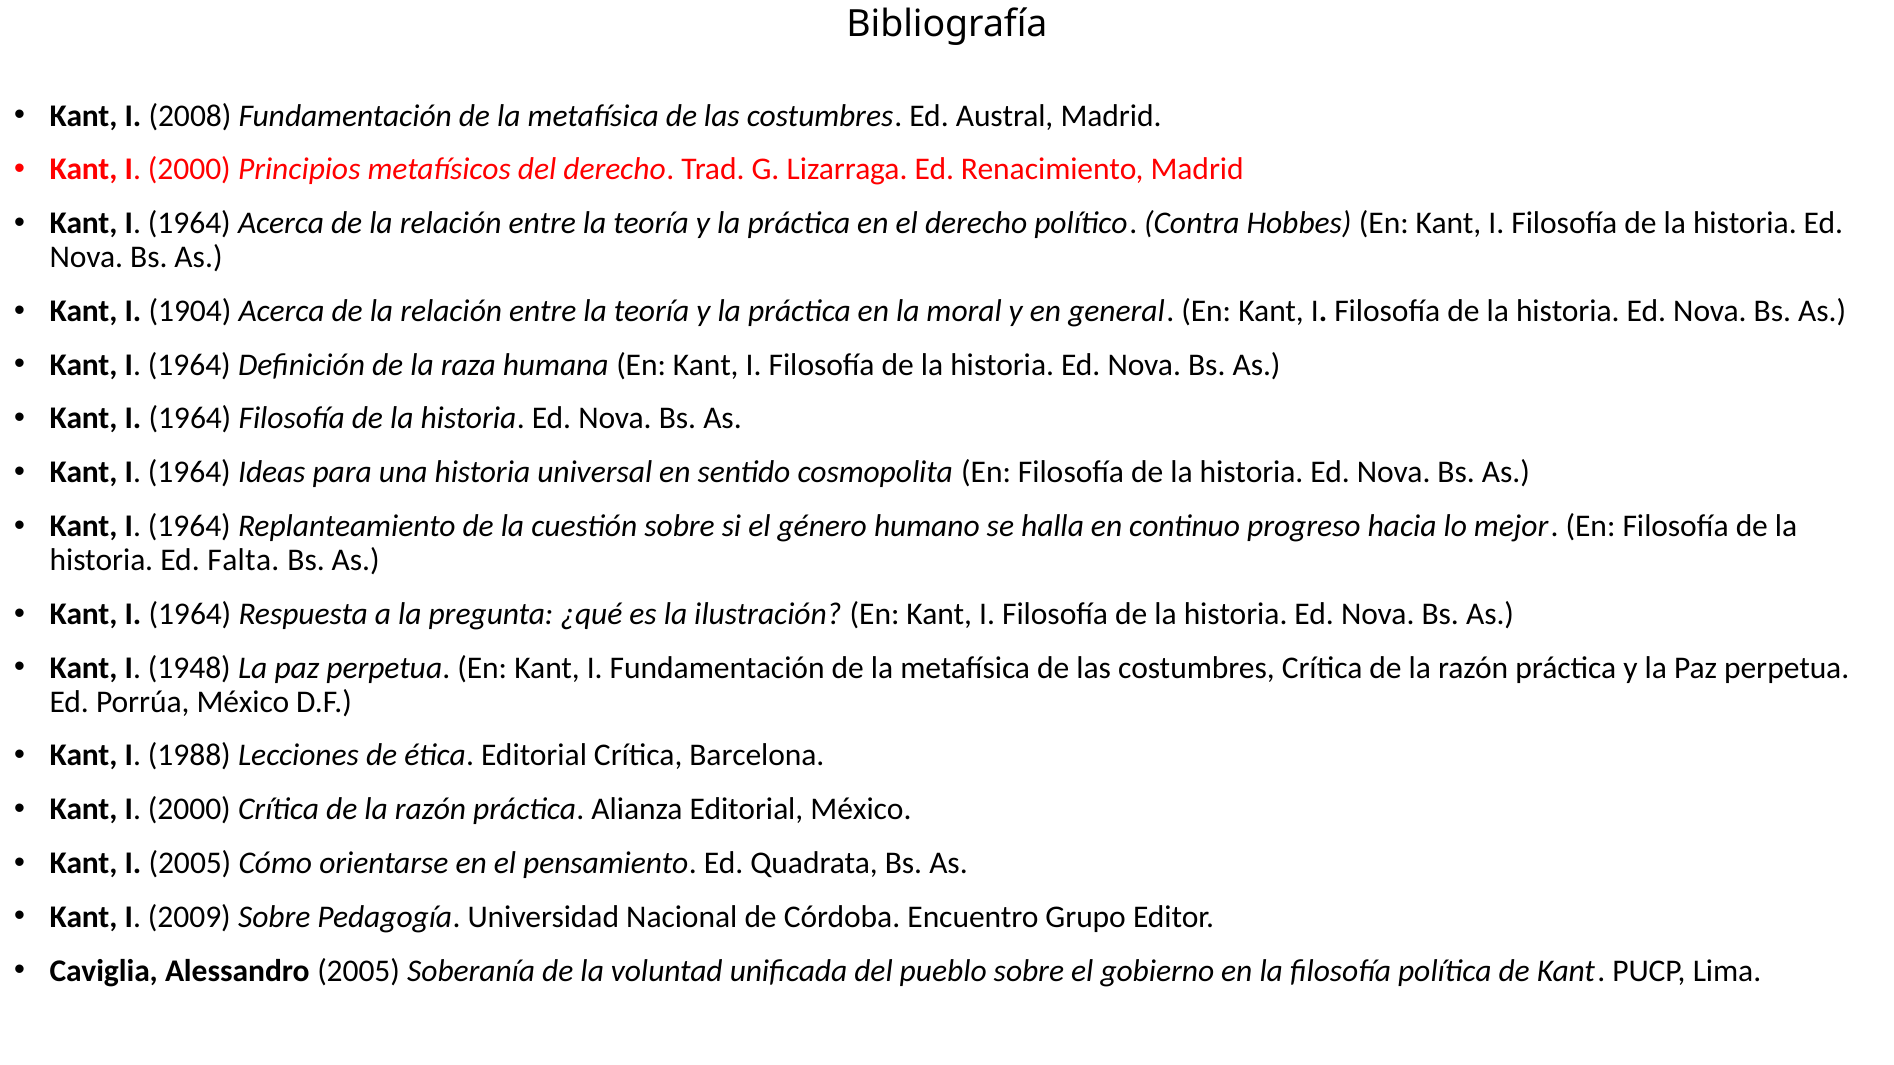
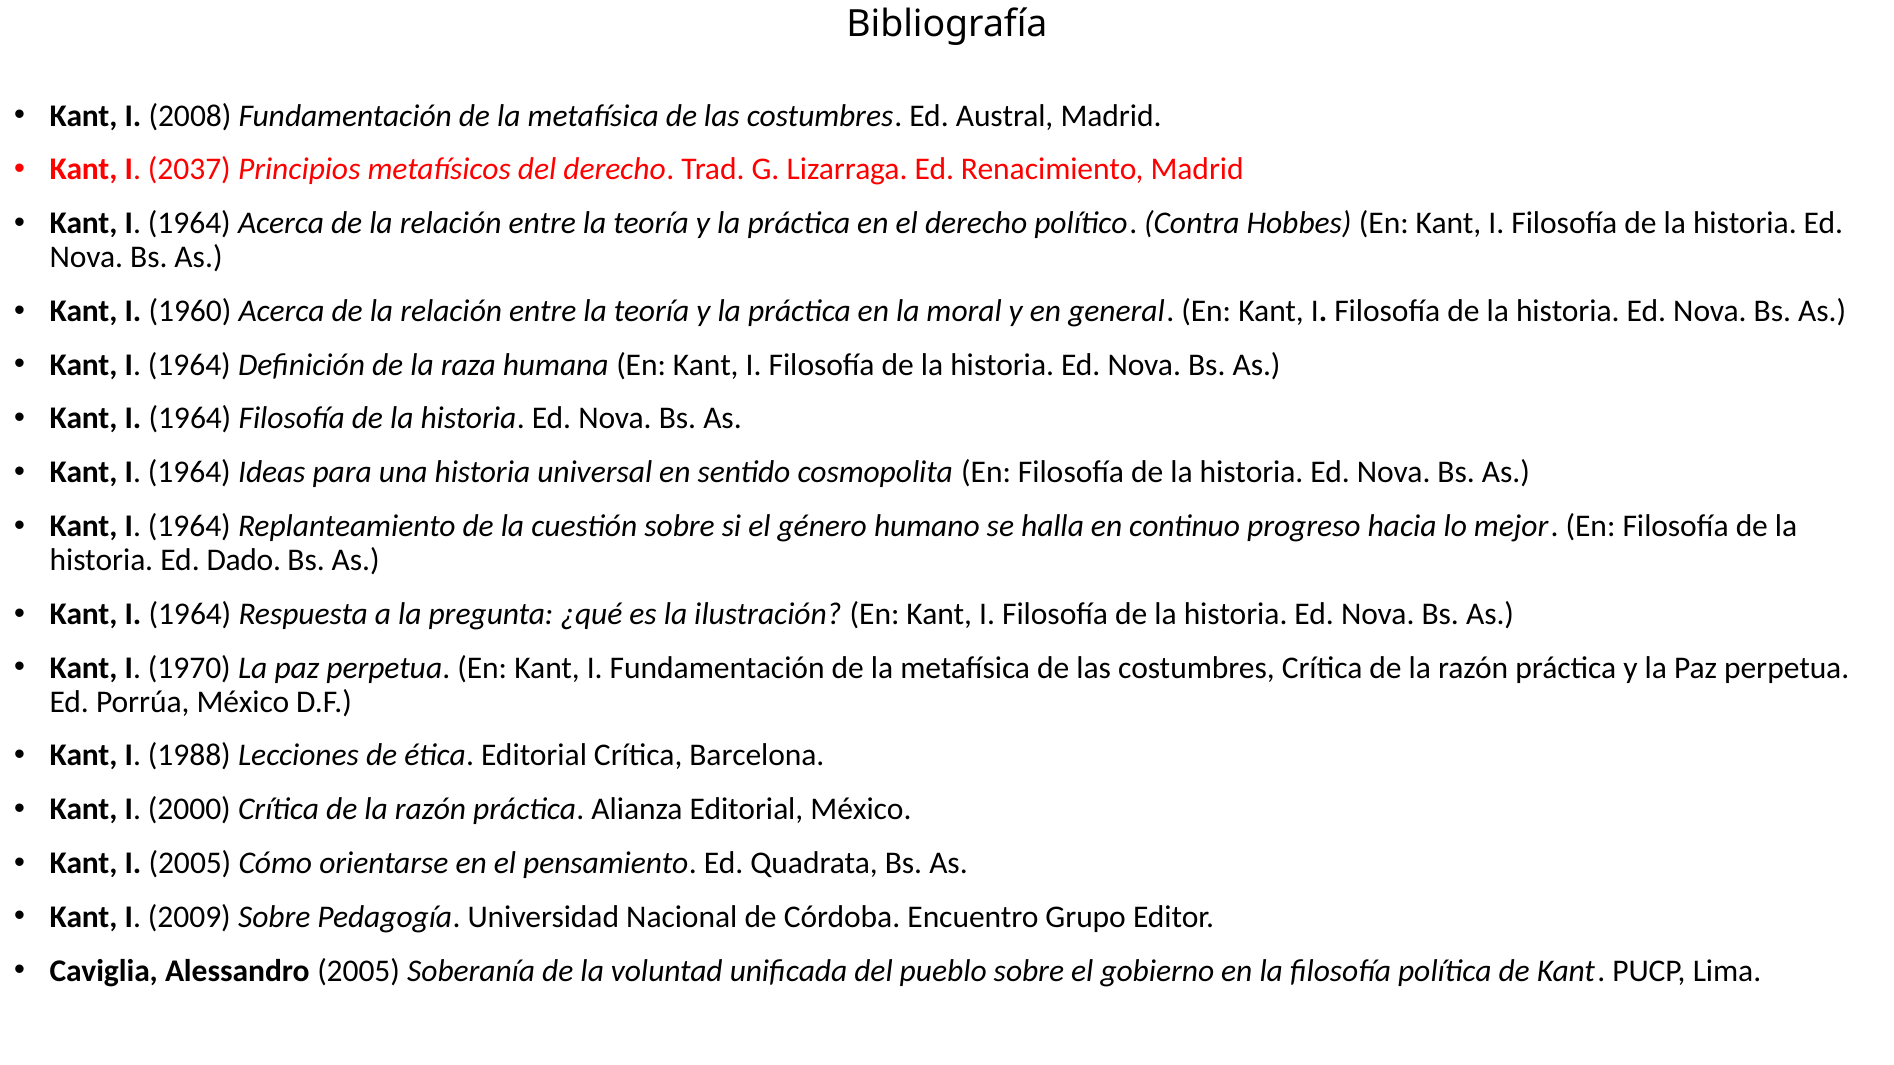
2000 at (189, 169): 2000 -> 2037
1904: 1904 -> 1960
Falta: Falta -> Dado
1948: 1948 -> 1970
